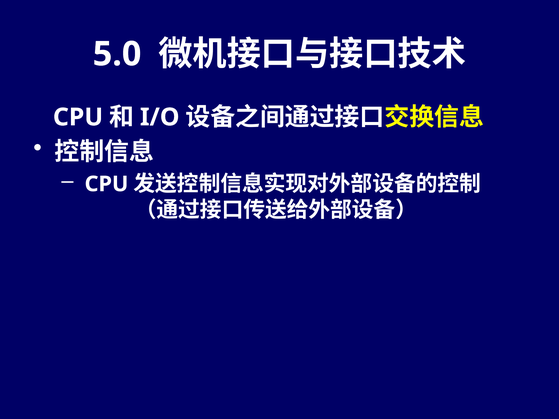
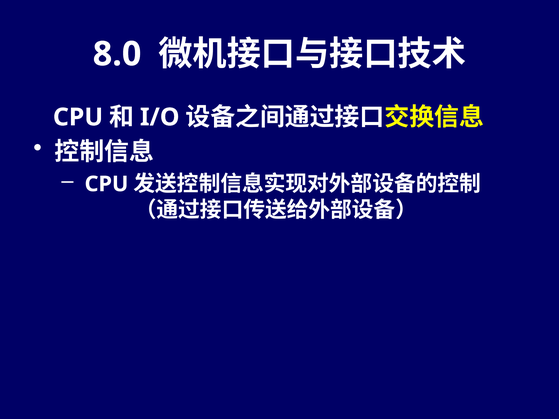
5.0: 5.0 -> 8.0
